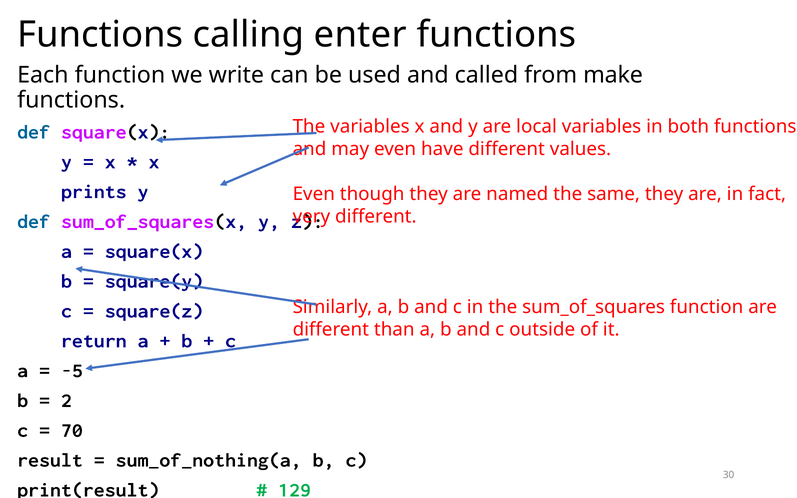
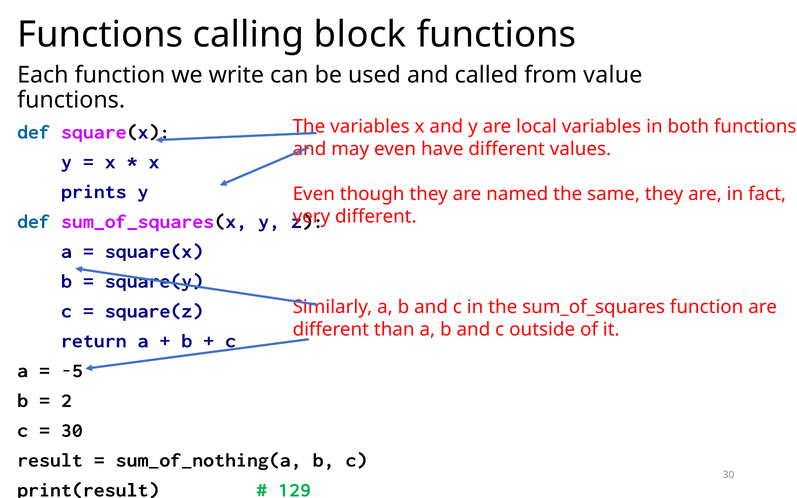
enter: enter -> block
make: make -> value
70 at (72, 430): 70 -> 30
